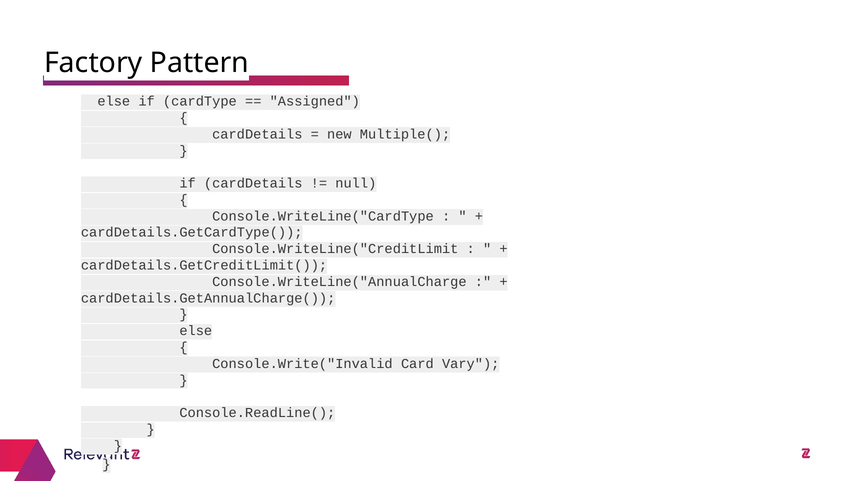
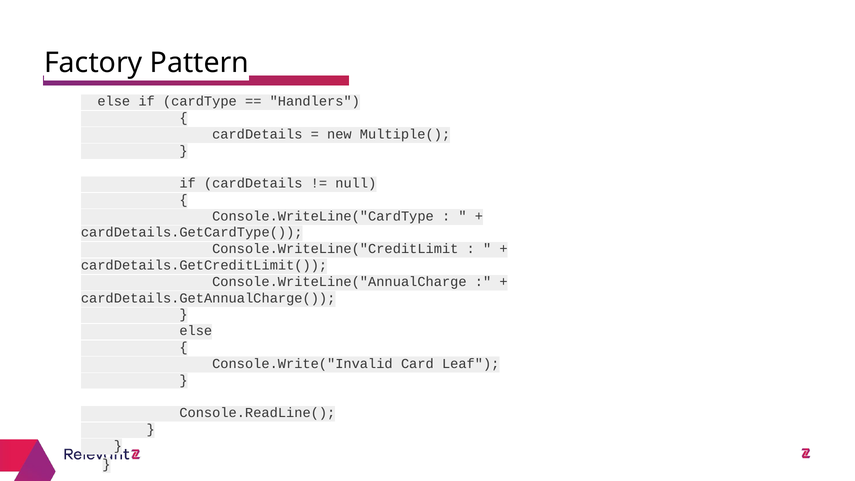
Assigned: Assigned -> Handlers
Vary: Vary -> Leaf
